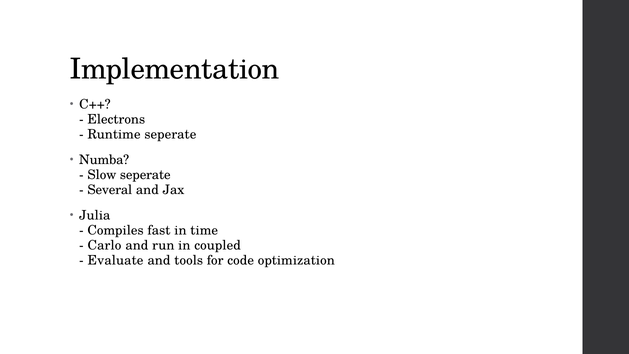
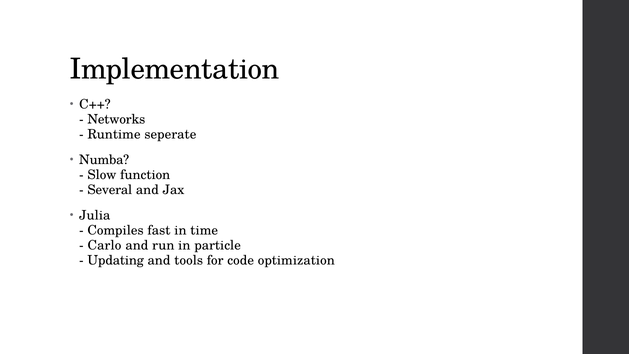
Electrons: Electrons -> Networks
Slow seperate: seperate -> function
coupled: coupled -> particle
Evaluate: Evaluate -> Updating
